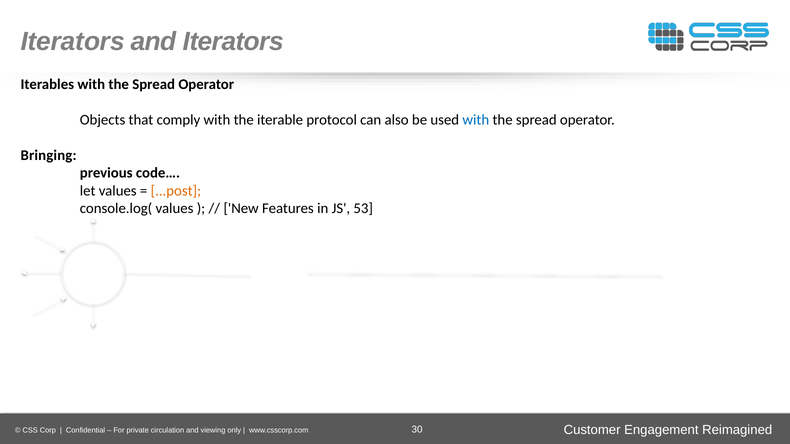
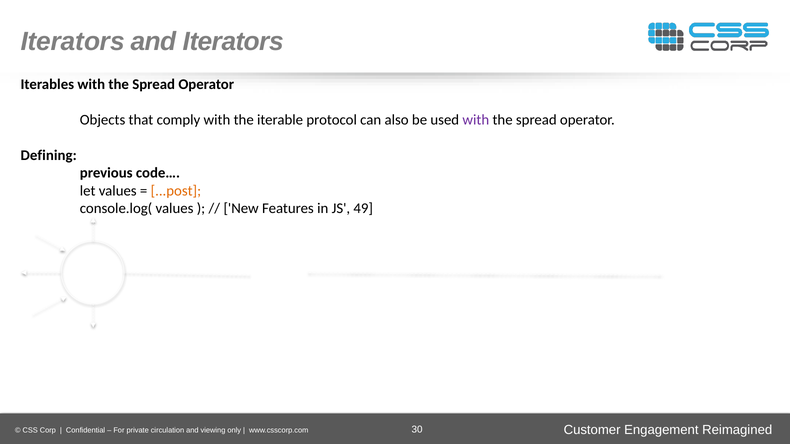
with at (476, 120) colour: blue -> purple
Bringing: Bringing -> Defining
53: 53 -> 49
